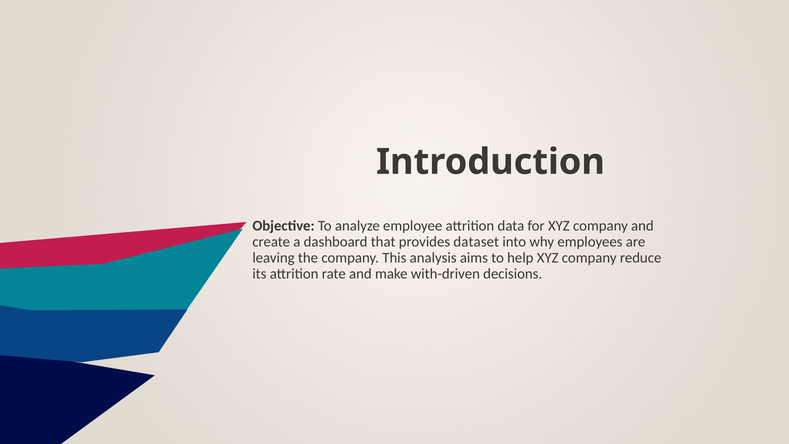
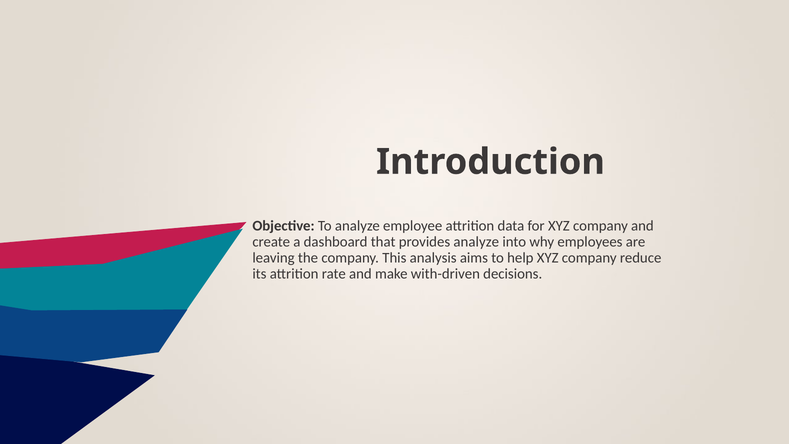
provides dataset: dataset -> analyze
